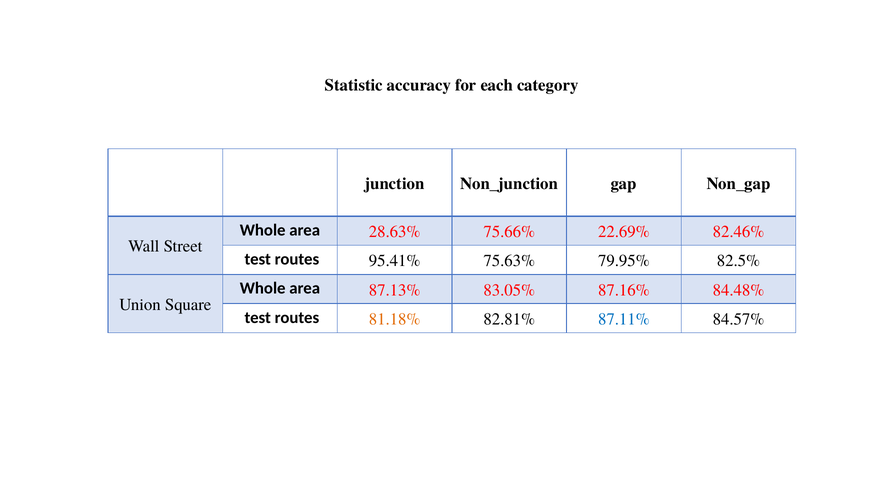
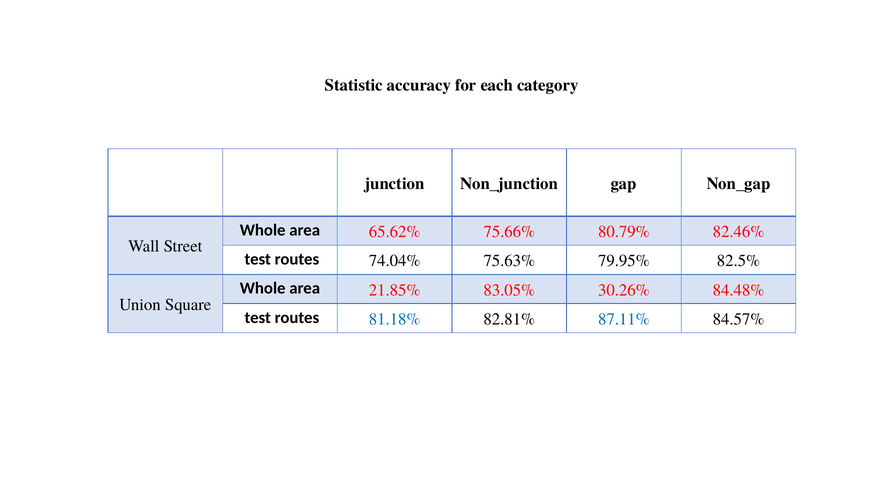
28.63%: 28.63% -> 65.62%
22.69%: 22.69% -> 80.79%
95.41%: 95.41% -> 74.04%
87.13%: 87.13% -> 21.85%
87.16%: 87.16% -> 30.26%
81.18% colour: orange -> blue
